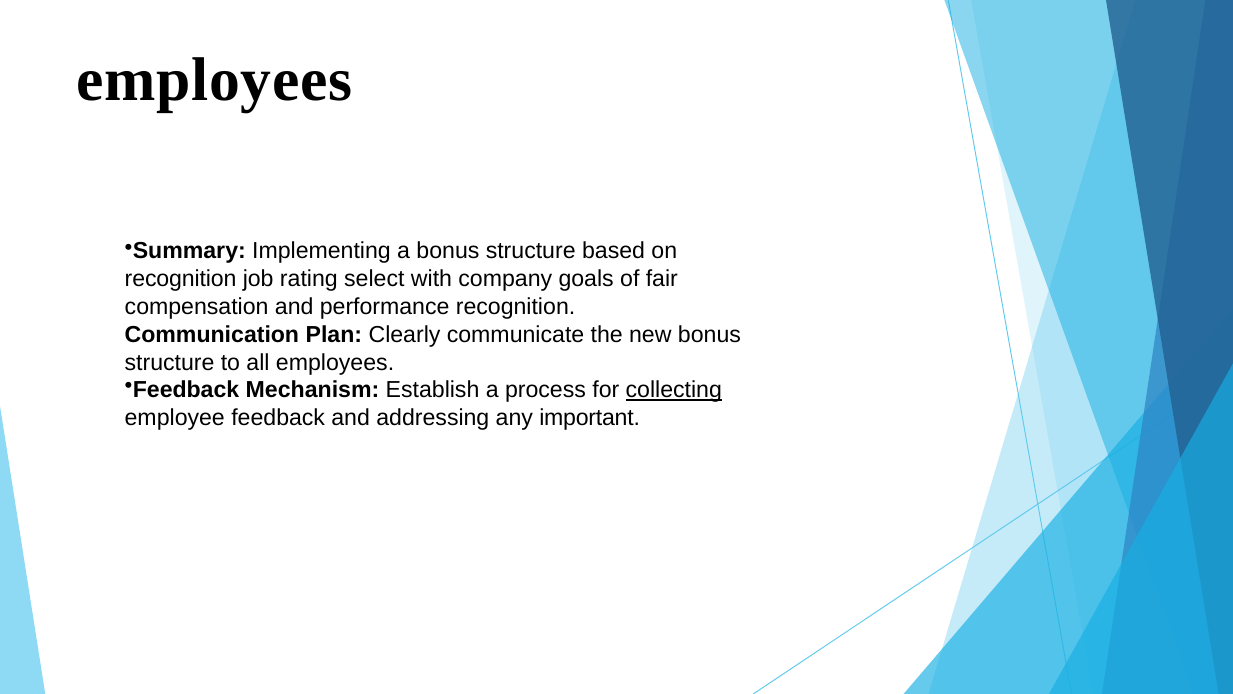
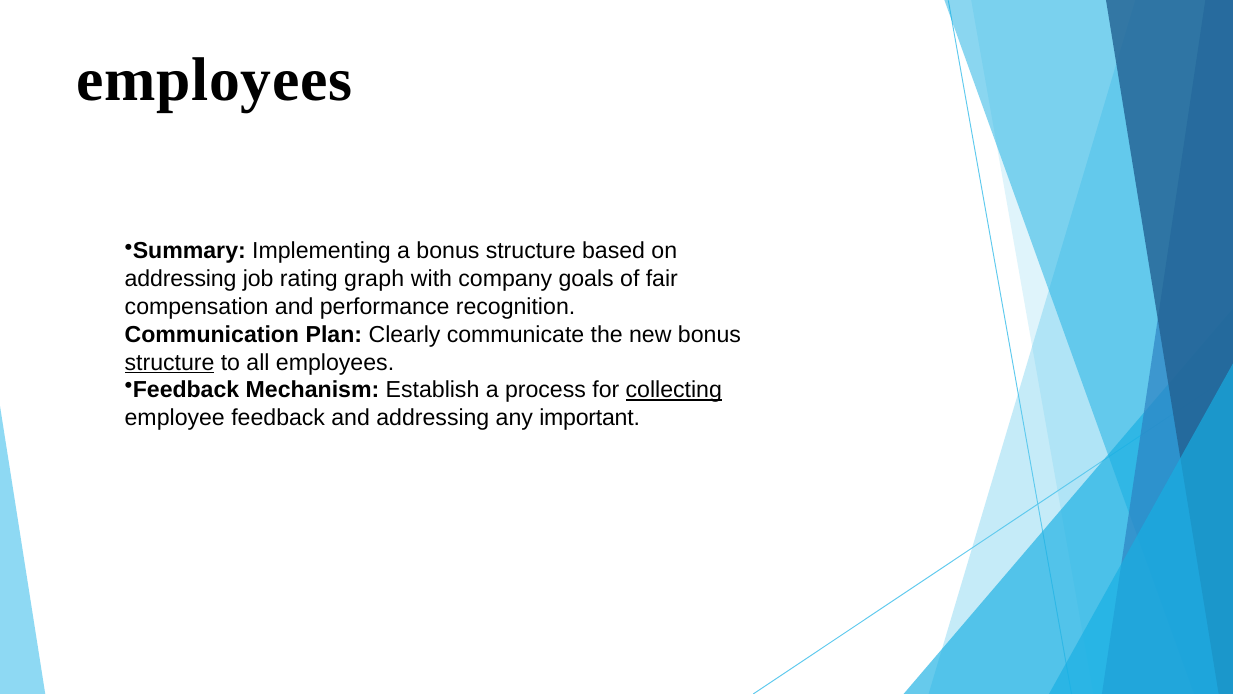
recognition at (181, 279): recognition -> addressing
select: select -> graph
structure at (170, 362) underline: none -> present
